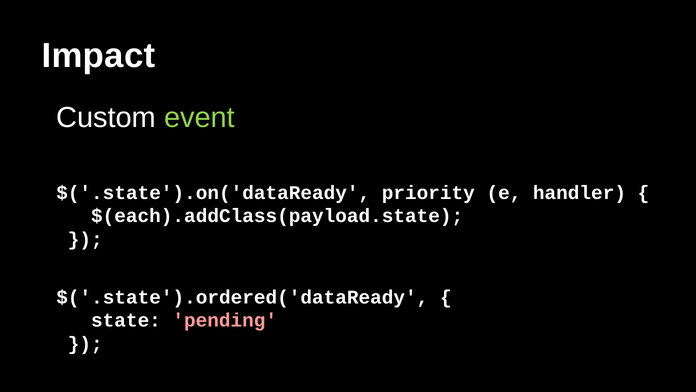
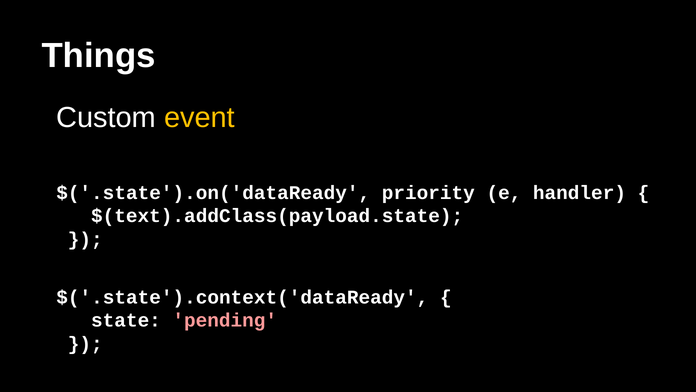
Impact: Impact -> Things
event colour: light green -> yellow
$(each).addClass(payload.state: $(each).addClass(payload.state -> $(text).addClass(payload.state
$('.state').ordered('dataReady: $('.state').ordered('dataReady -> $('.state').context('dataReady
